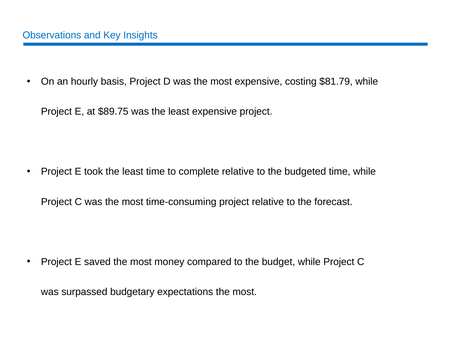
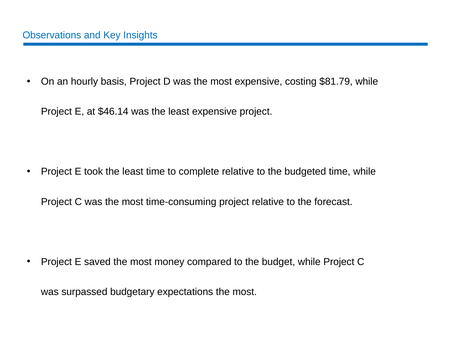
$89.75: $89.75 -> $46.14
